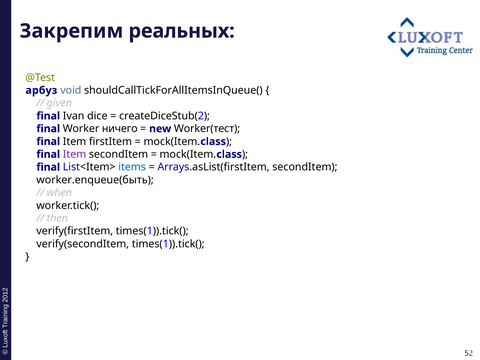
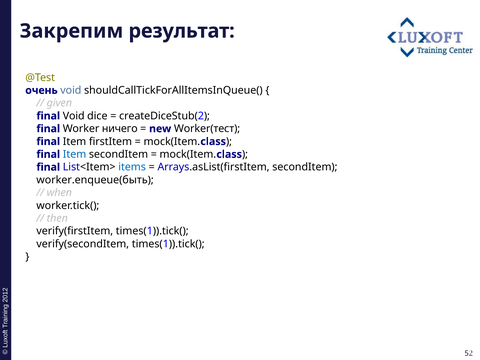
реальных: реальных -> результат
арбуз: арбуз -> очень
final Ivan: Ivan -> Void
Item at (75, 154) colour: purple -> blue
